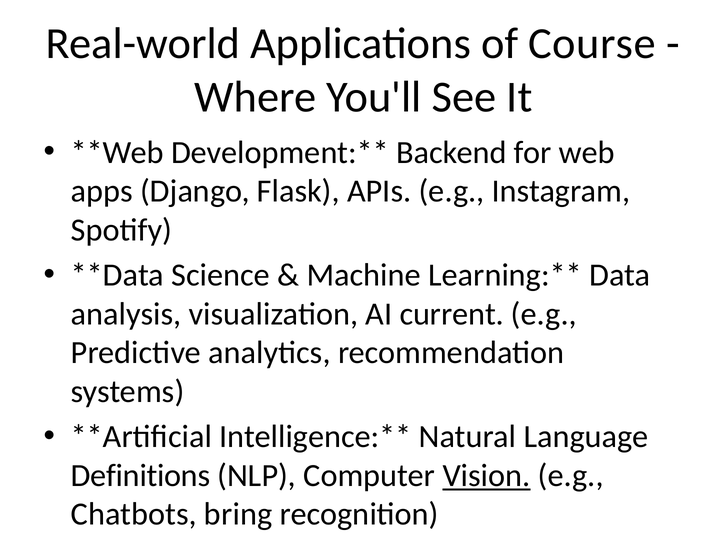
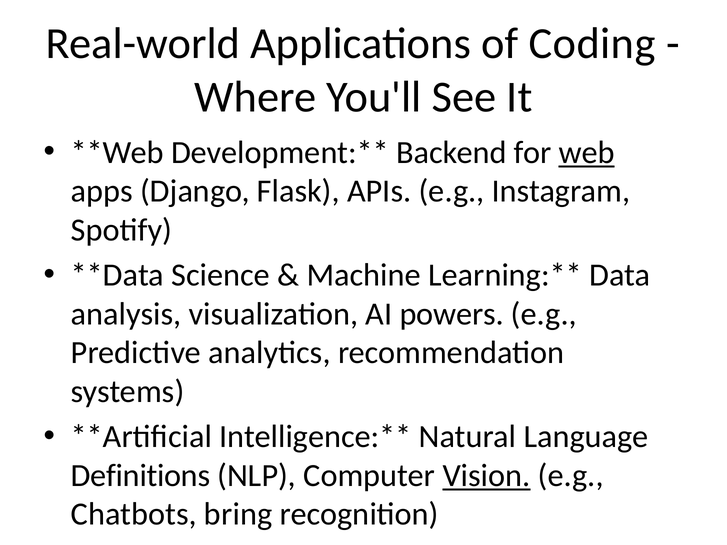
Course: Course -> Coding
web at (587, 153) underline: none -> present
AI current: current -> powers
